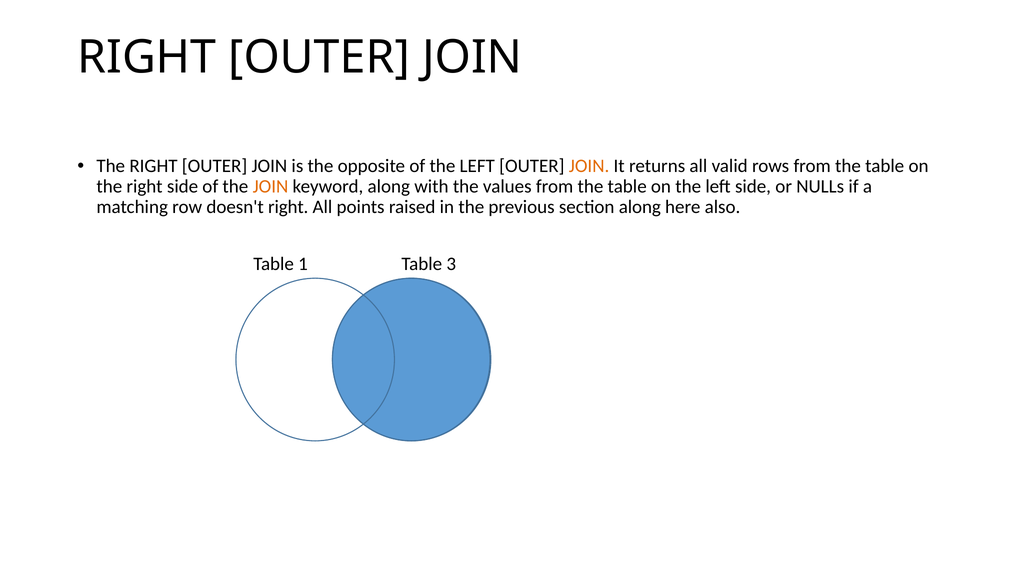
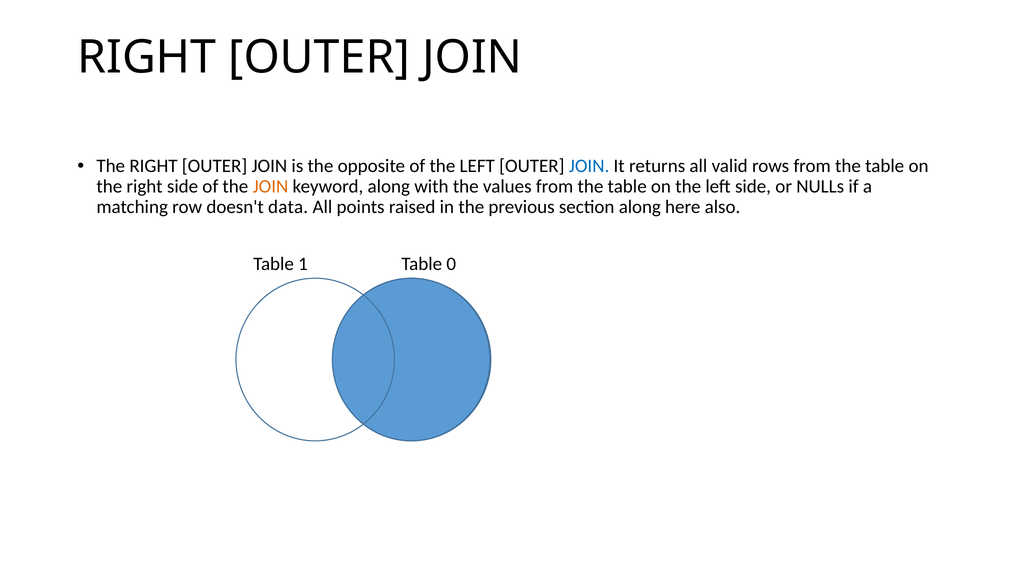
JOIN at (589, 166) colour: orange -> blue
doesn't right: right -> data
3: 3 -> 0
